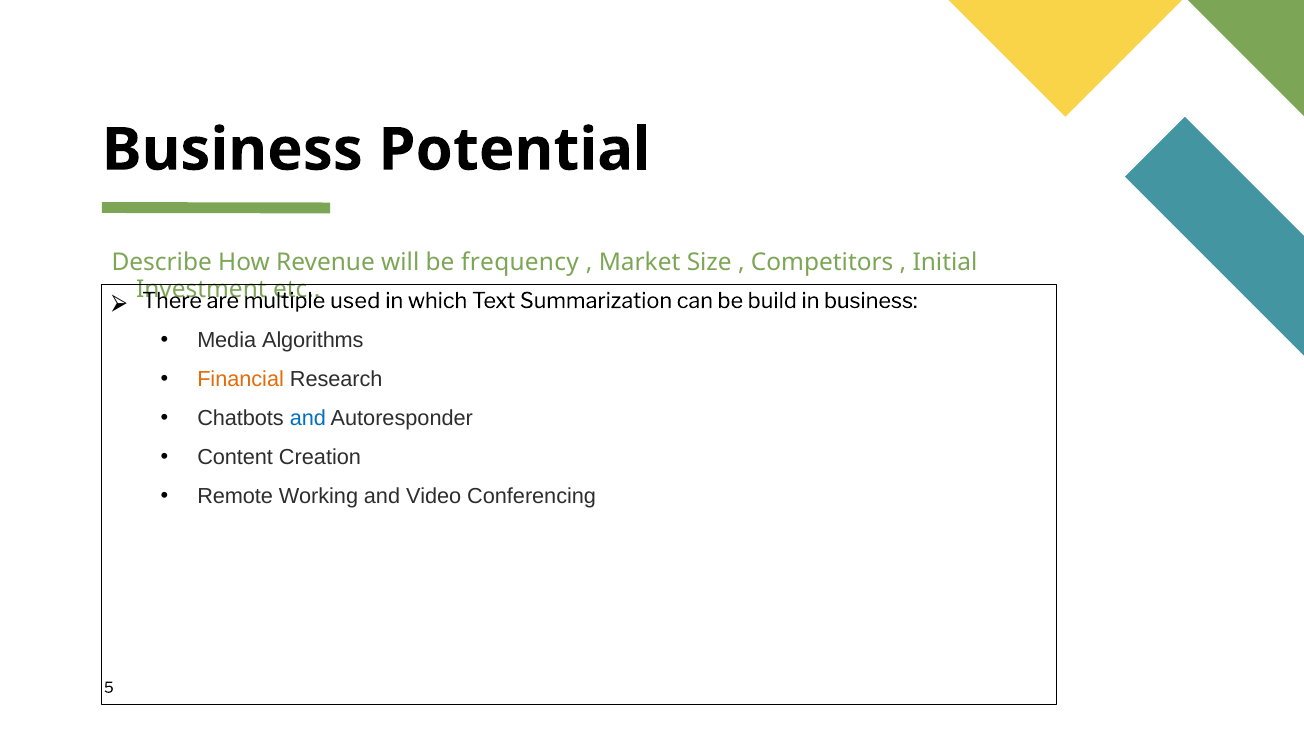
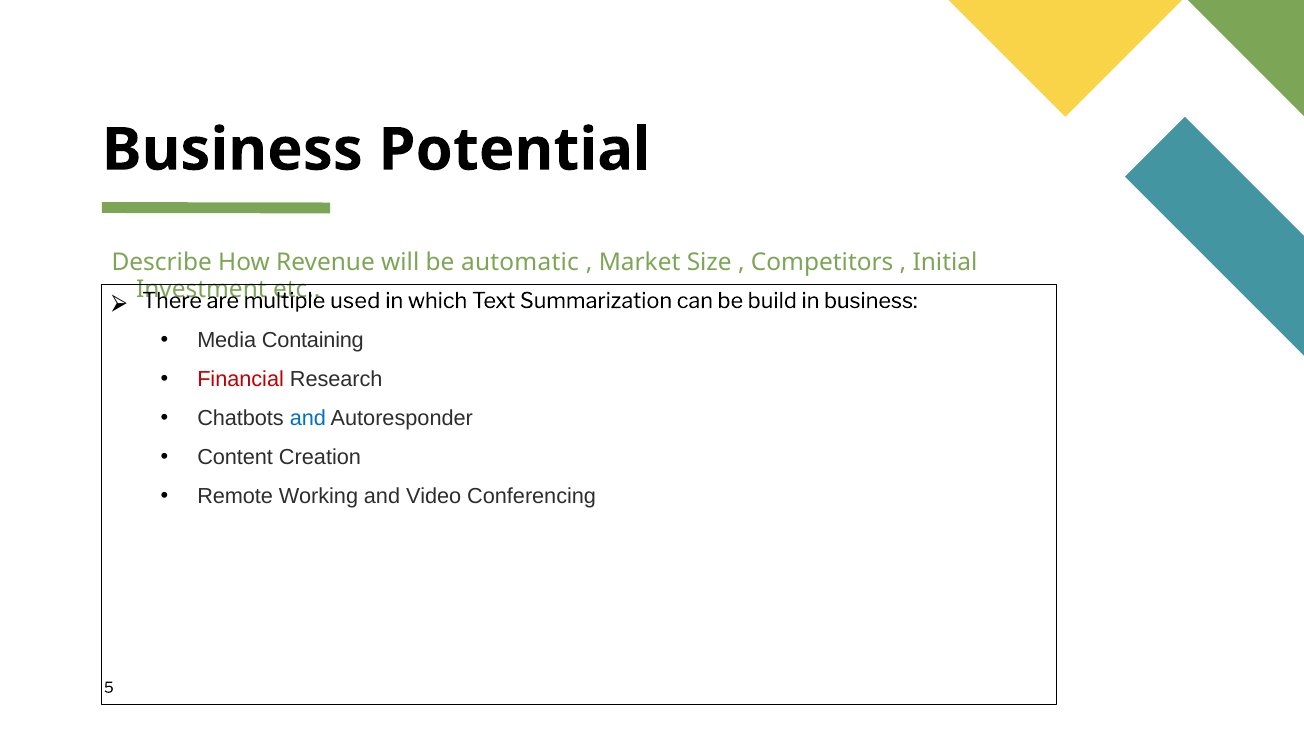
frequency: frequency -> automatic
Algorithms: Algorithms -> Containing
Financial colour: orange -> red
